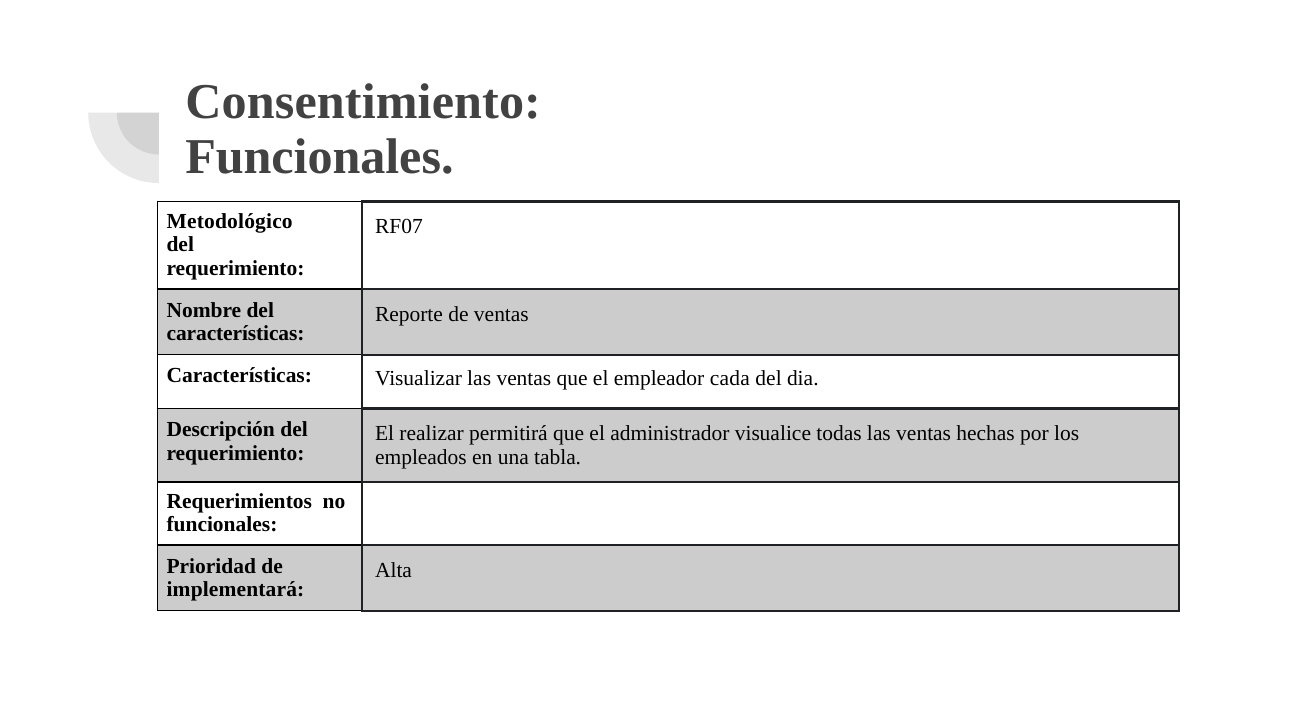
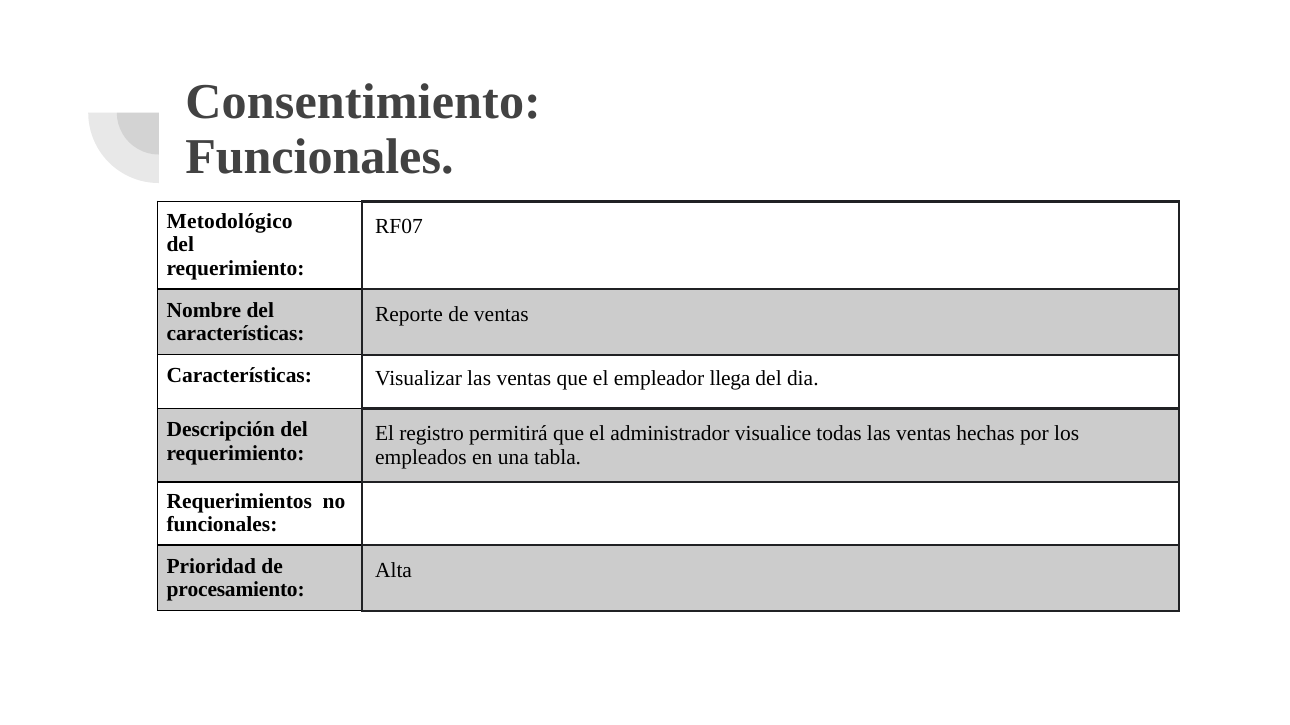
cada: cada -> llega
realizar: realizar -> registro
implementará: implementará -> procesamiento
